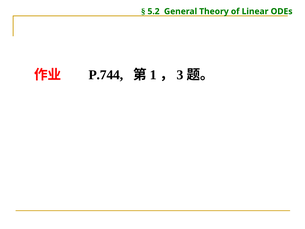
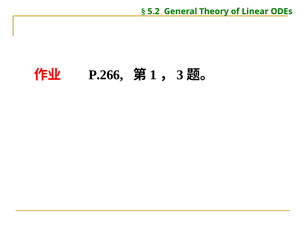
P.744: P.744 -> P.266
